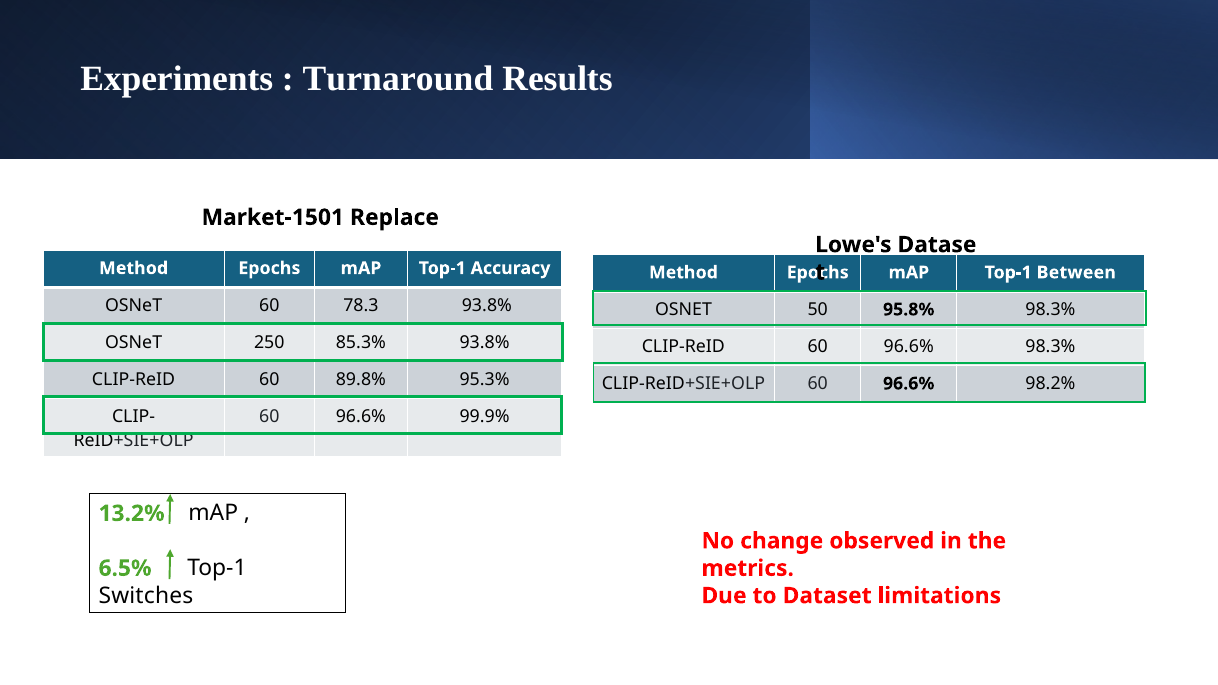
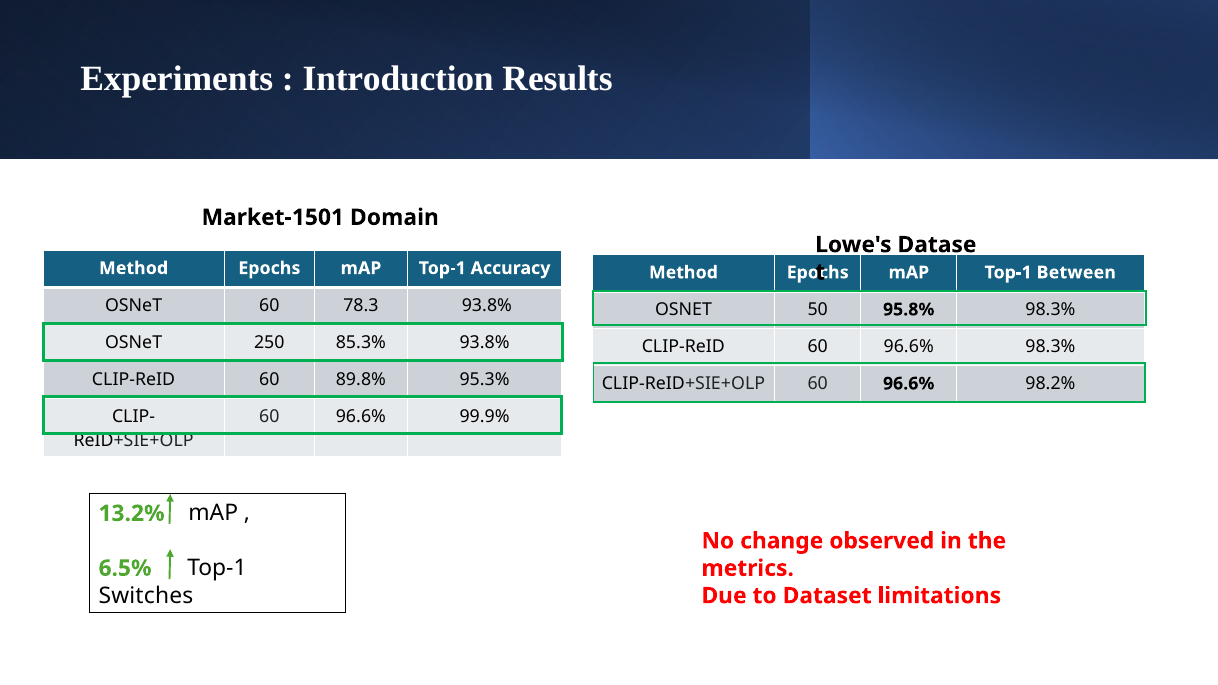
Turnaround: Turnaround -> Introduction
Replace: Replace -> Domain
